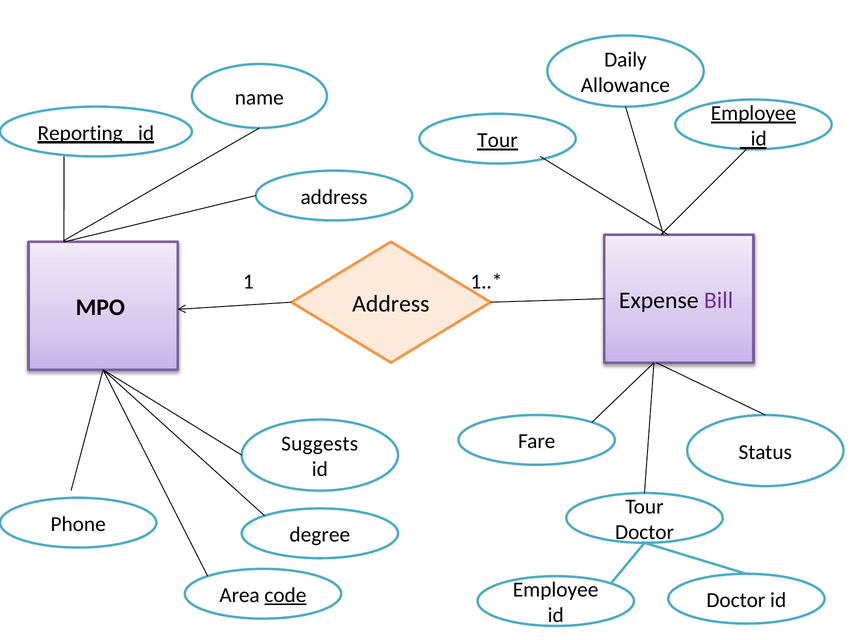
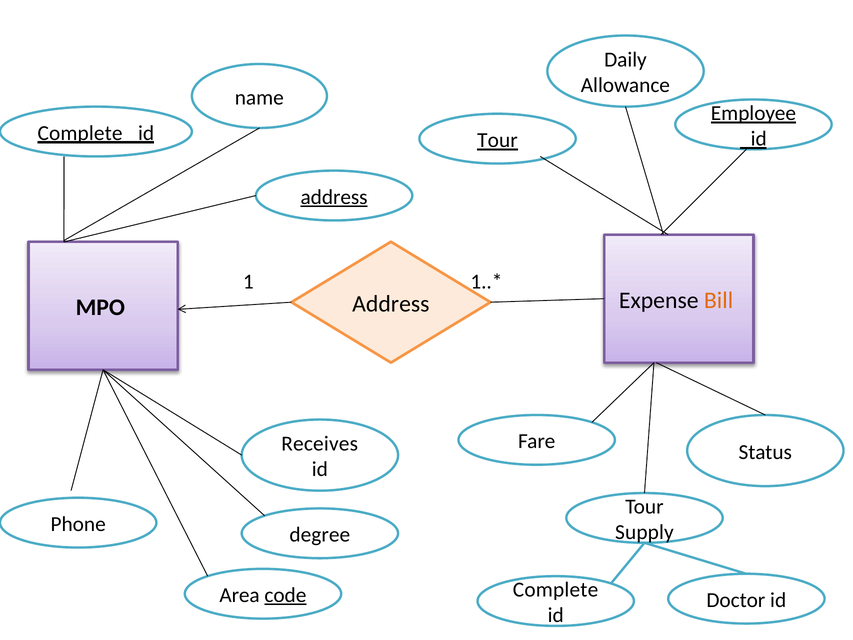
Reporting at (80, 133): Reporting -> Complete
address at (334, 197) underline: none -> present
Bill colour: purple -> orange
Suggests: Suggests -> Receives
Doctor at (645, 532): Doctor -> Supply
Employee at (556, 589): Employee -> Complete
